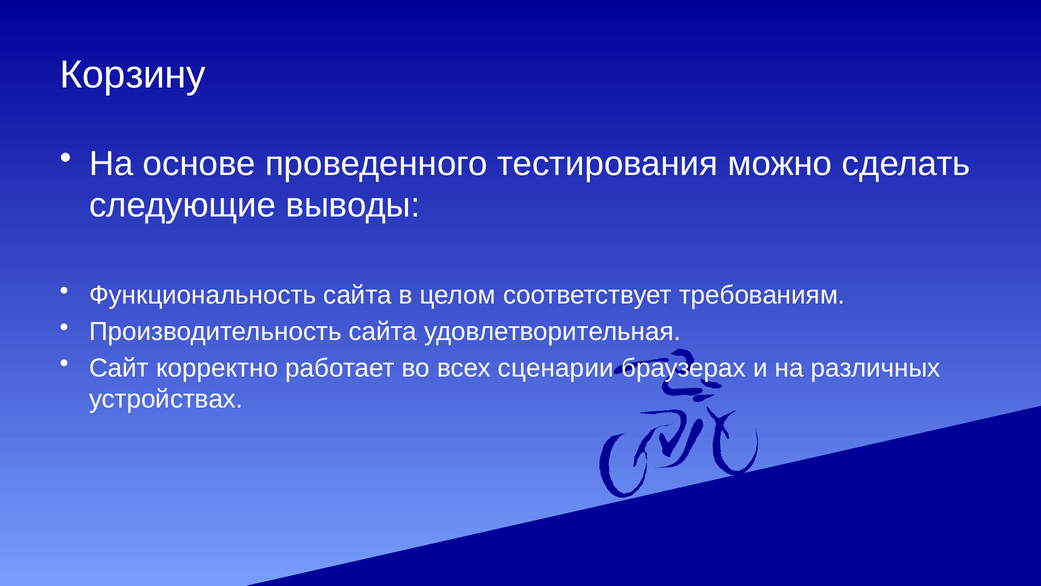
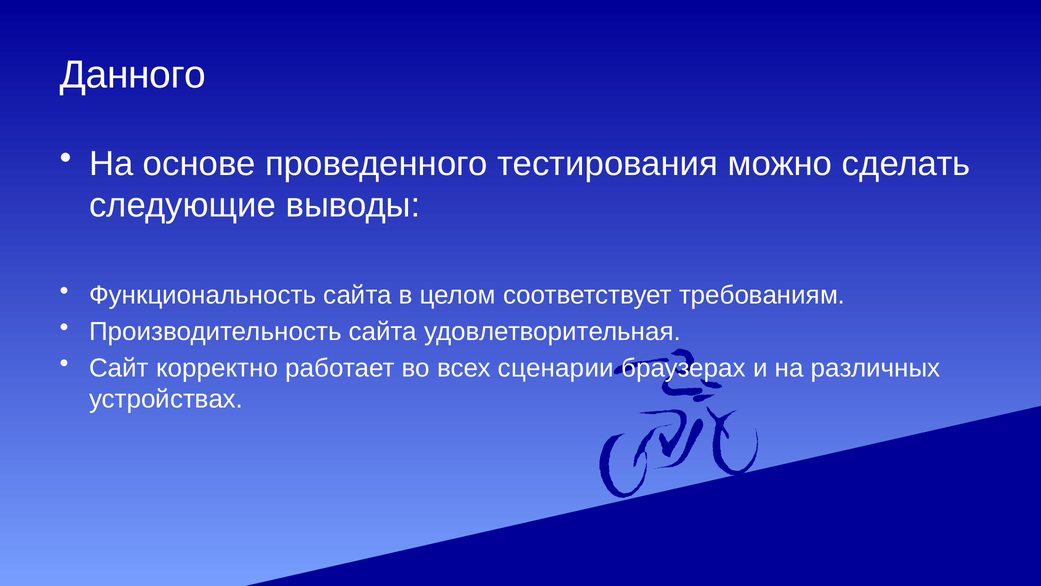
Корзину: Корзину -> Данного
